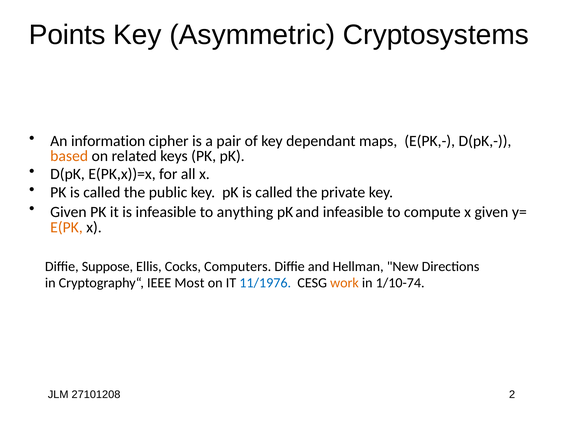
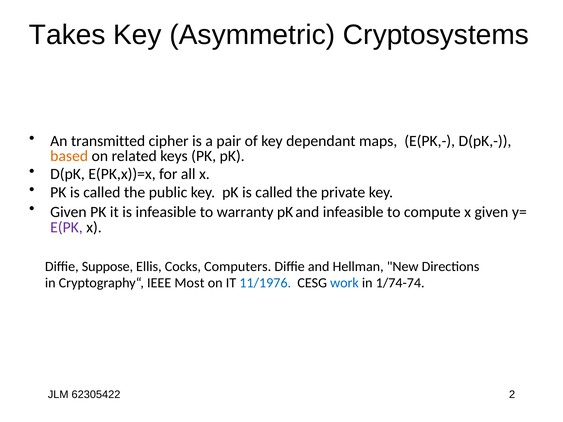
Points: Points -> Takes
information: information -> transmitted
anything: anything -> warranty
E(PK colour: orange -> purple
work colour: orange -> blue
1/10-74: 1/10-74 -> 1/74-74
27101208: 27101208 -> 62305422
